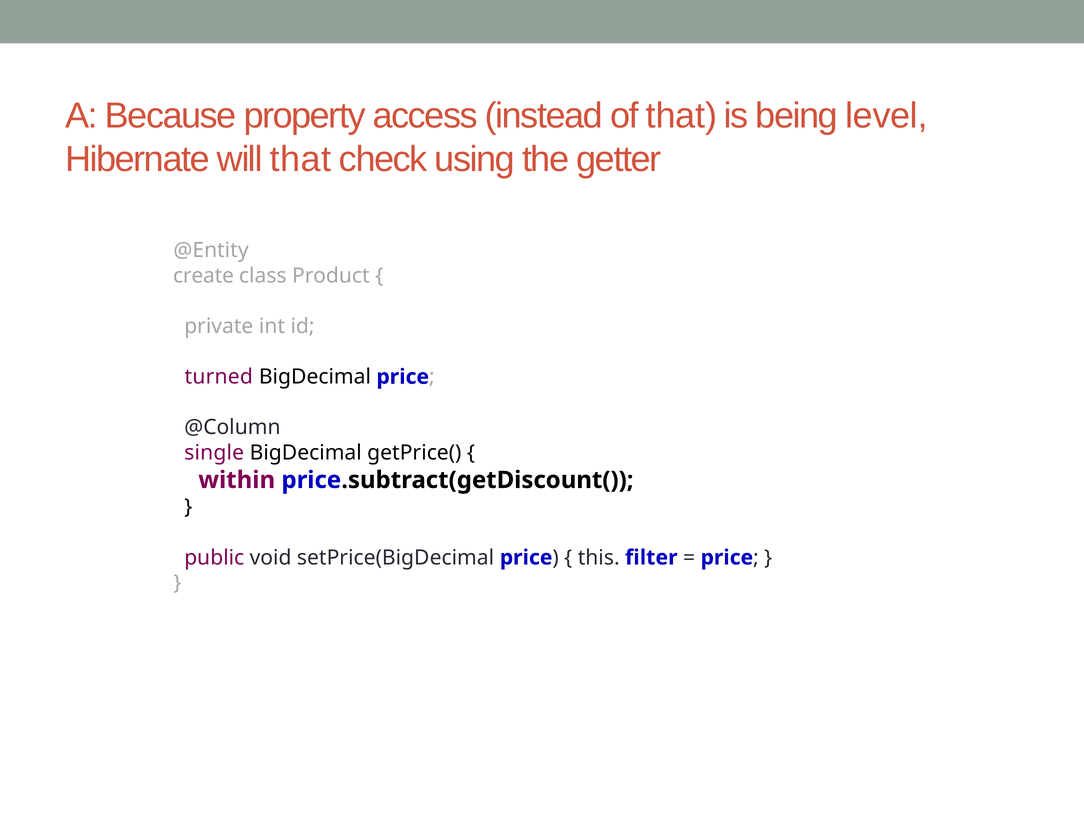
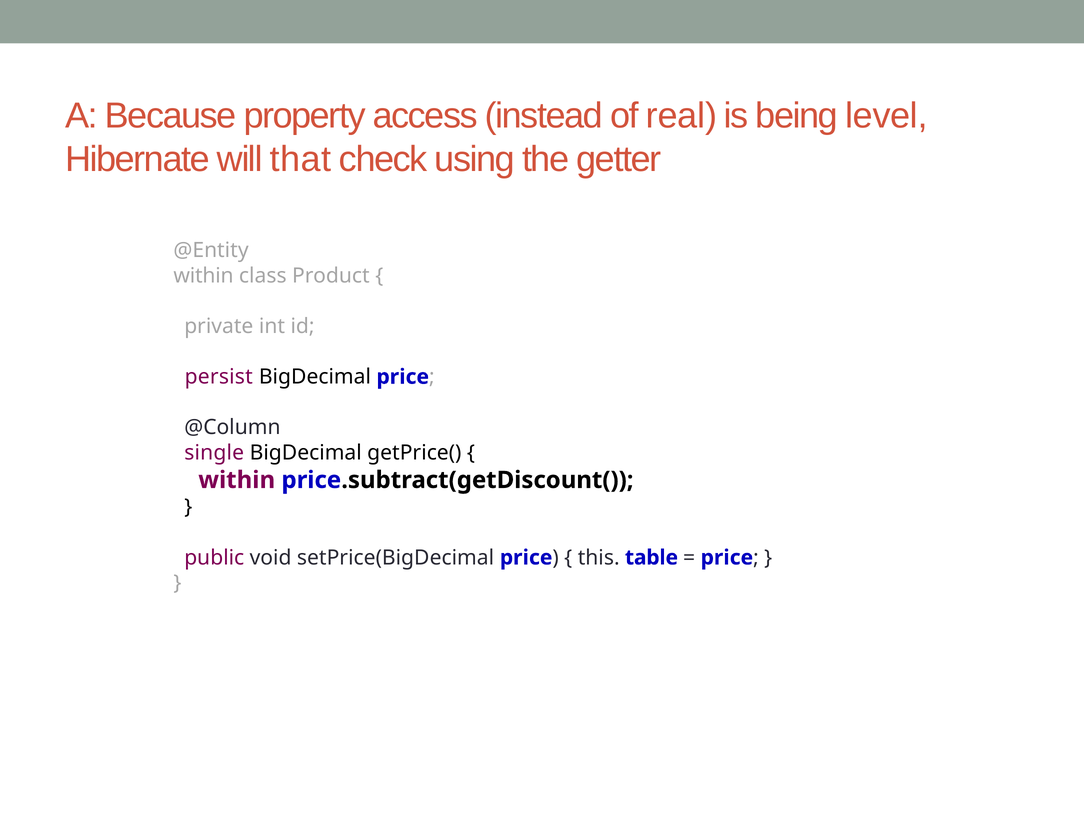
of that: that -> real
create at (204, 276): create -> within
turned: turned -> persist
filter: filter -> table
